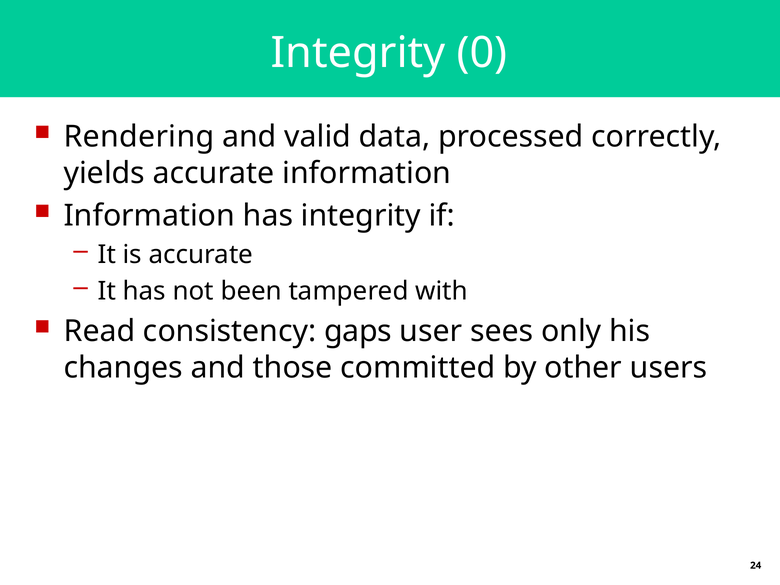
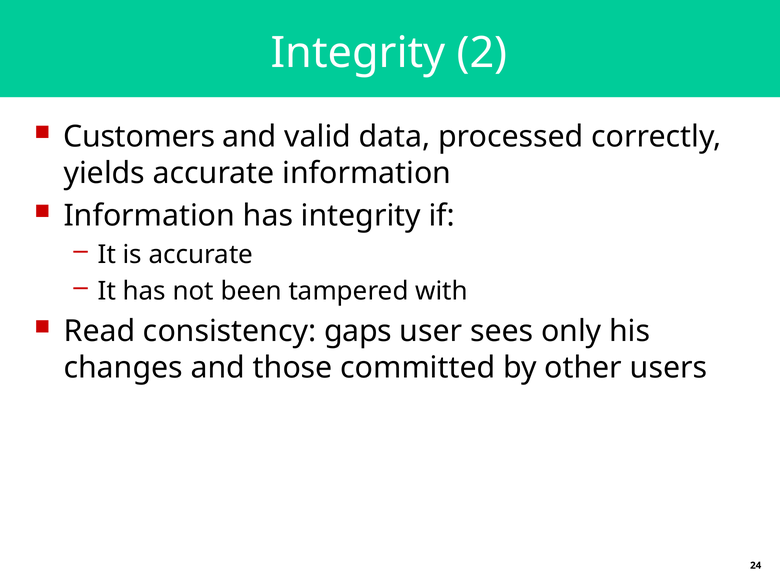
0: 0 -> 2
Rendering: Rendering -> Customers
